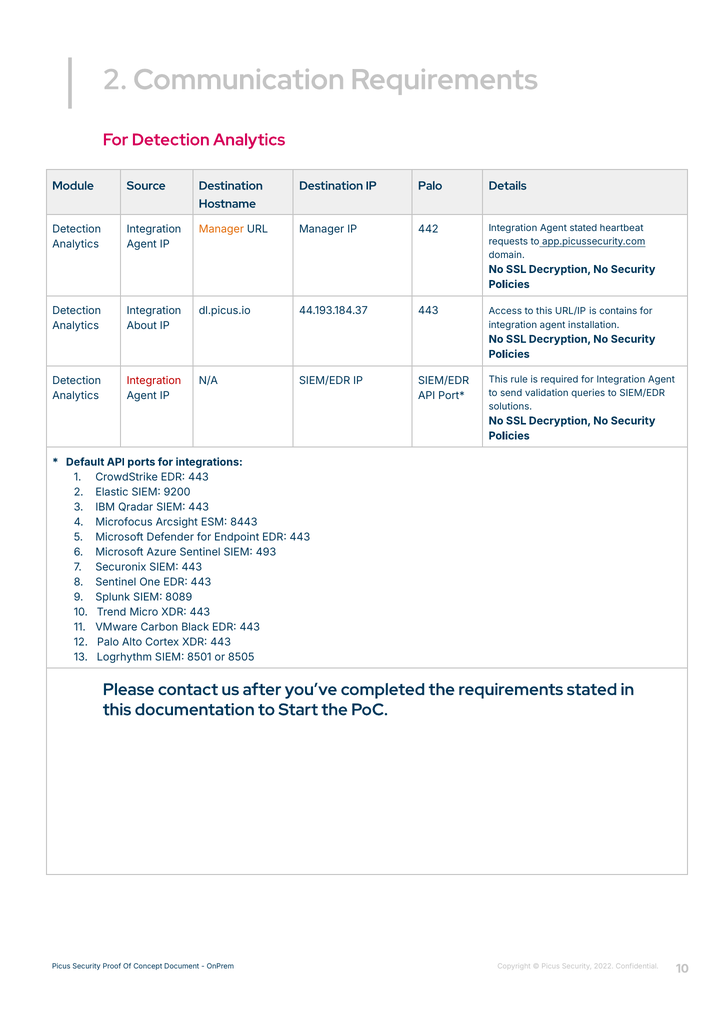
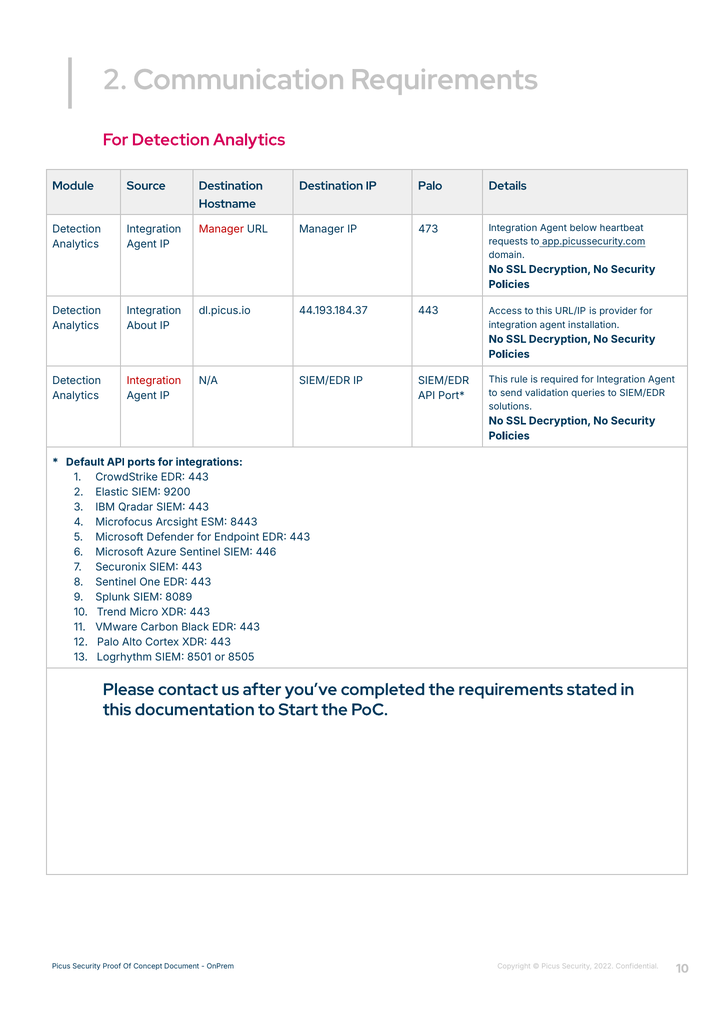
Manager at (221, 229) colour: orange -> red
442: 442 -> 473
Agent stated: stated -> below
contains: contains -> provider
493: 493 -> 446
